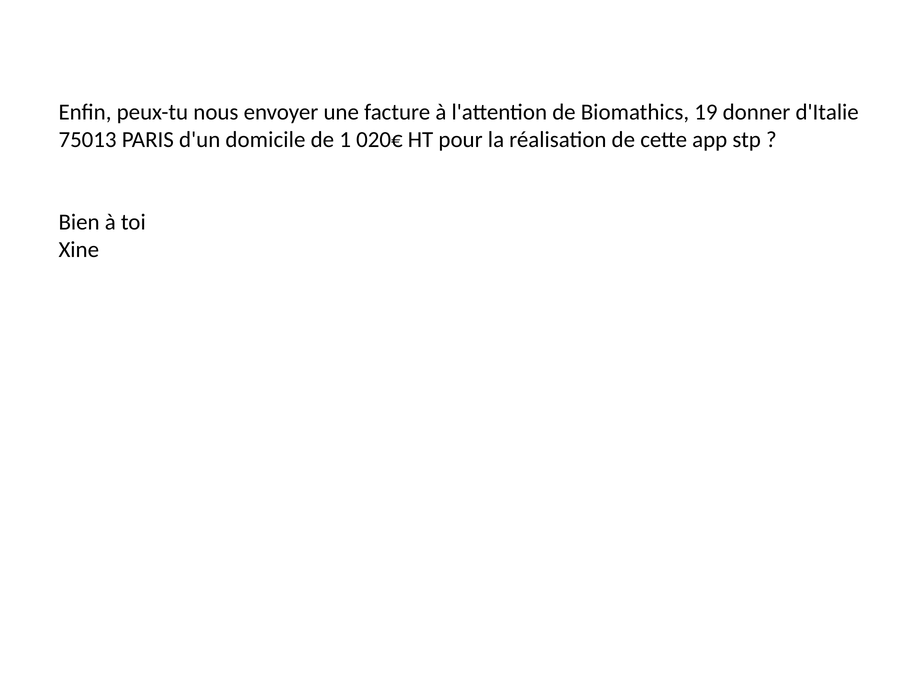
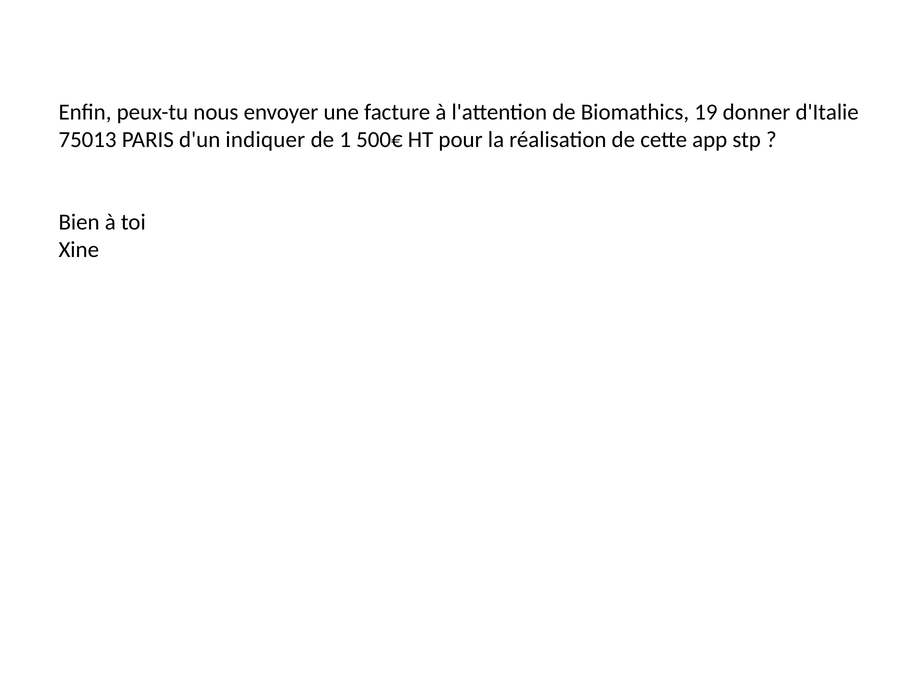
domicile: domicile -> indiquer
020€: 020€ -> 500€
